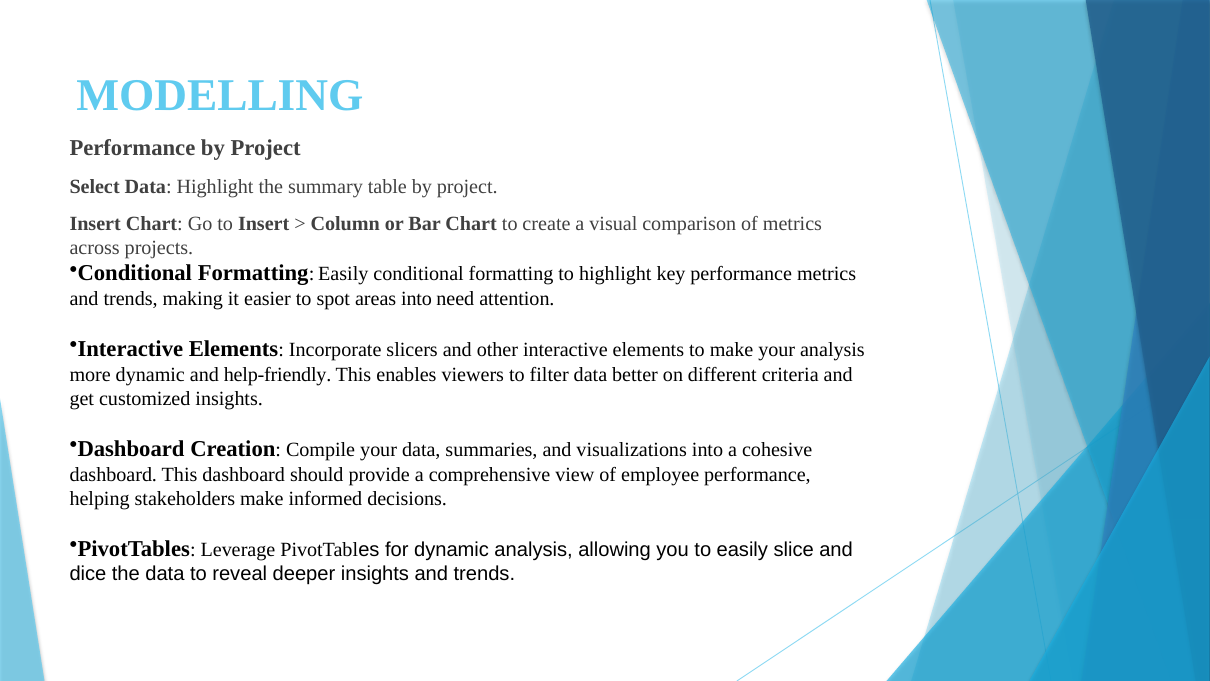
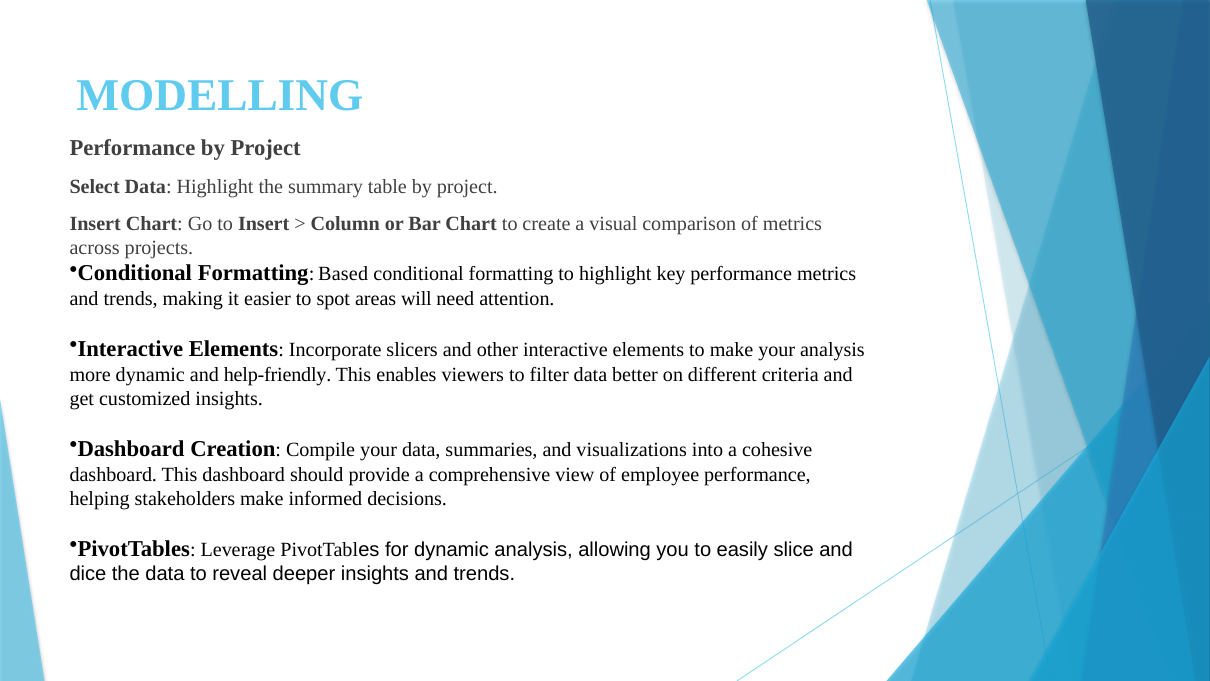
Formatting Easily: Easily -> Based
areas into: into -> will
